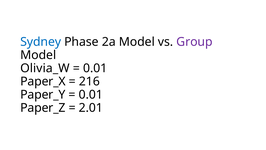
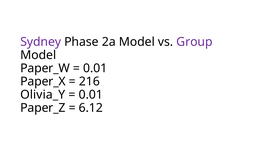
Sydney colour: blue -> purple
Olivia_W: Olivia_W -> Paper_W
Paper_Y: Paper_Y -> Olivia_Y
2.01: 2.01 -> 6.12
